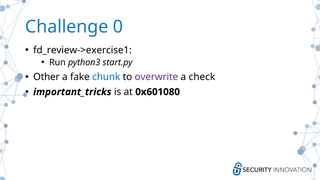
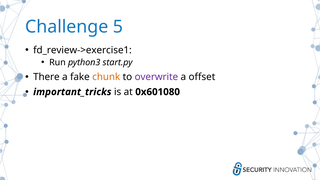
0: 0 -> 5
Other: Other -> There
chunk colour: blue -> orange
check: check -> offset
